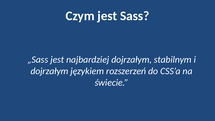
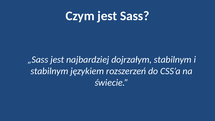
dojrzałym at (49, 71): dojrzałym -> stabilnym
